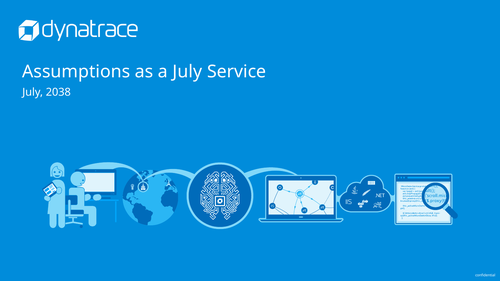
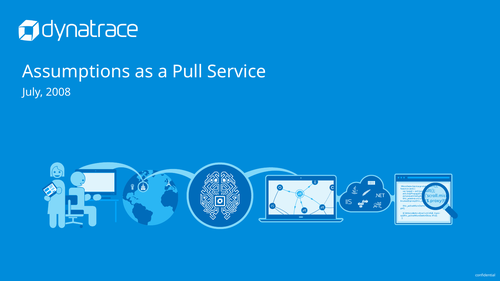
a July: July -> Pull
2038: 2038 -> 2008
